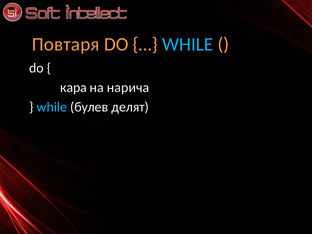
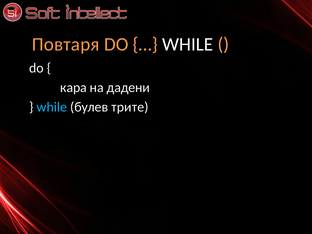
WHILE at (188, 44) colour: light blue -> white
нарича: нарича -> дадени
делят: делят -> трите
